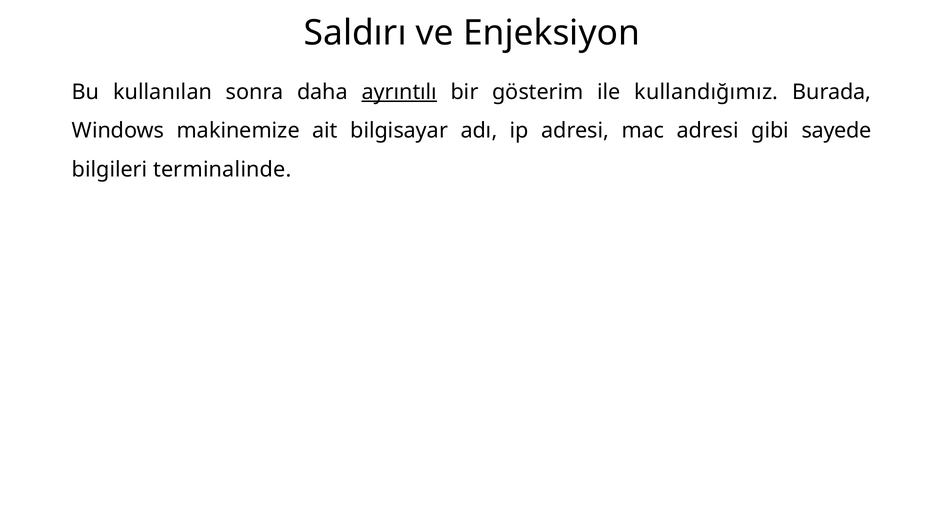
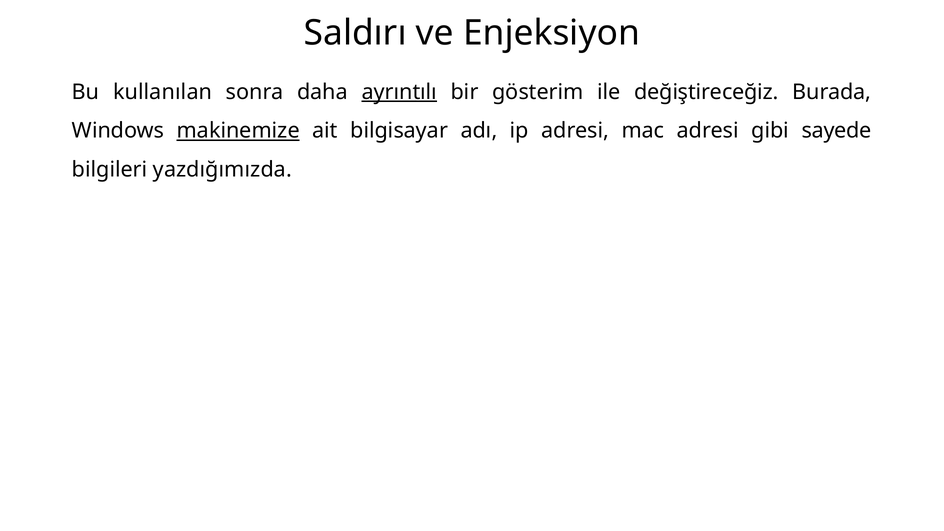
kullandığımız: kullandığımız -> değiştireceğiz
makinemize underline: none -> present
terminalinde: terminalinde -> yazdığımızda
